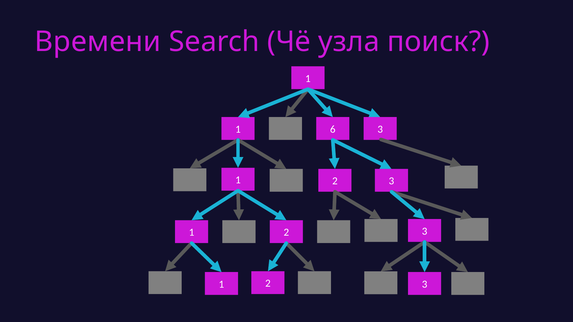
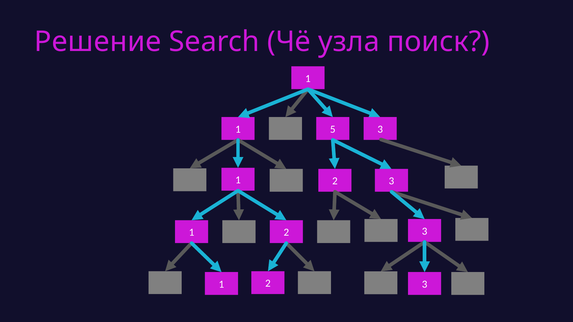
Времени: Времени -> Решение
6: 6 -> 5
